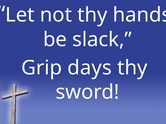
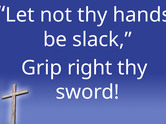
days: days -> right
